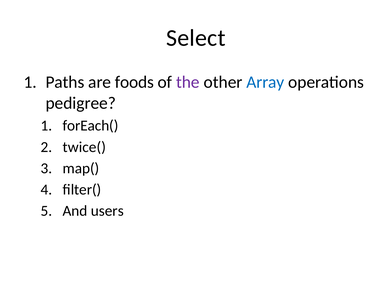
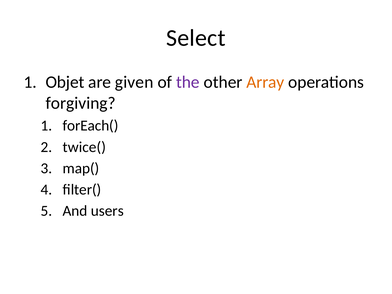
Paths: Paths -> Objet
foods: foods -> given
Array colour: blue -> orange
pedigree: pedigree -> forgiving
